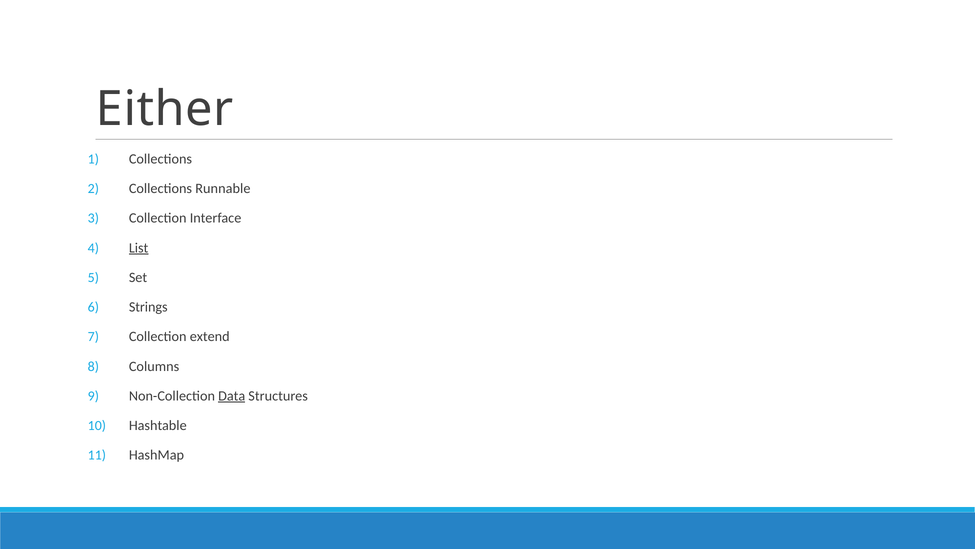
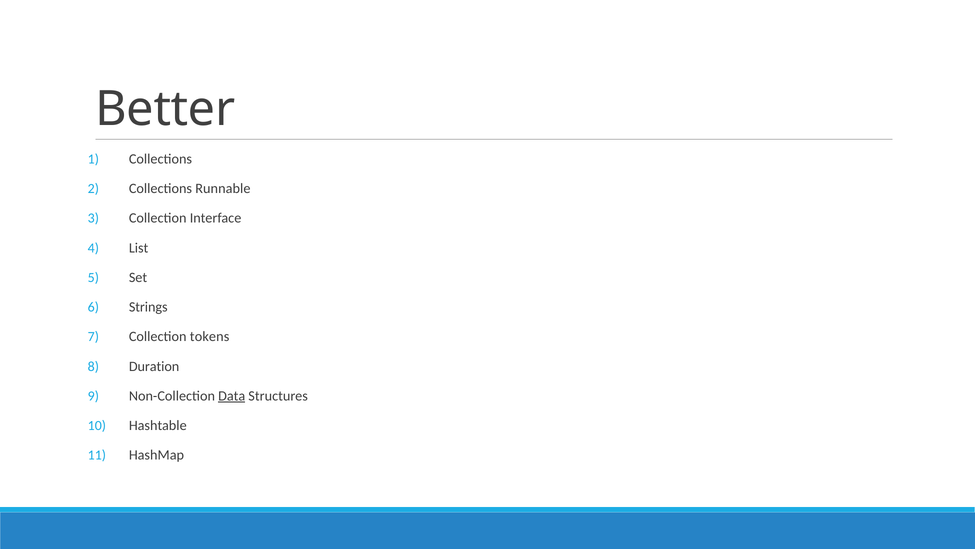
Either: Either -> Better
List underline: present -> none
extend: extend -> tokens
Columns: Columns -> Duration
